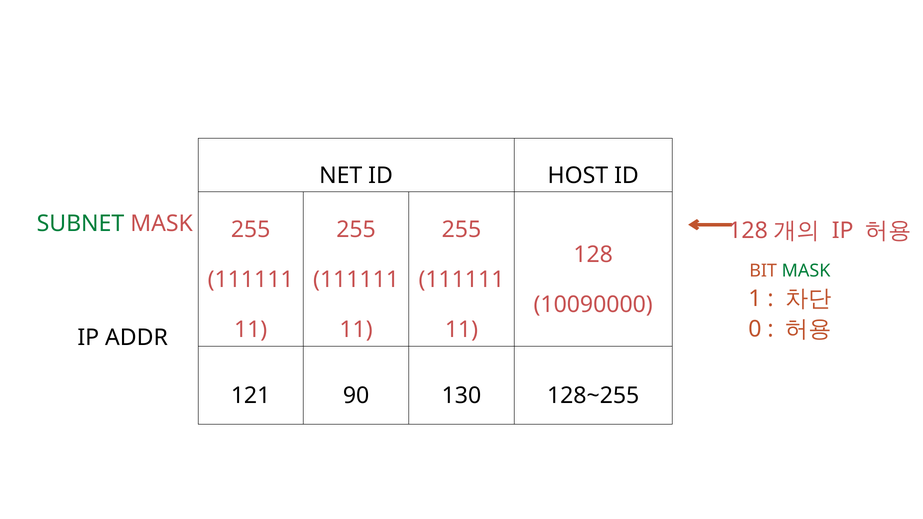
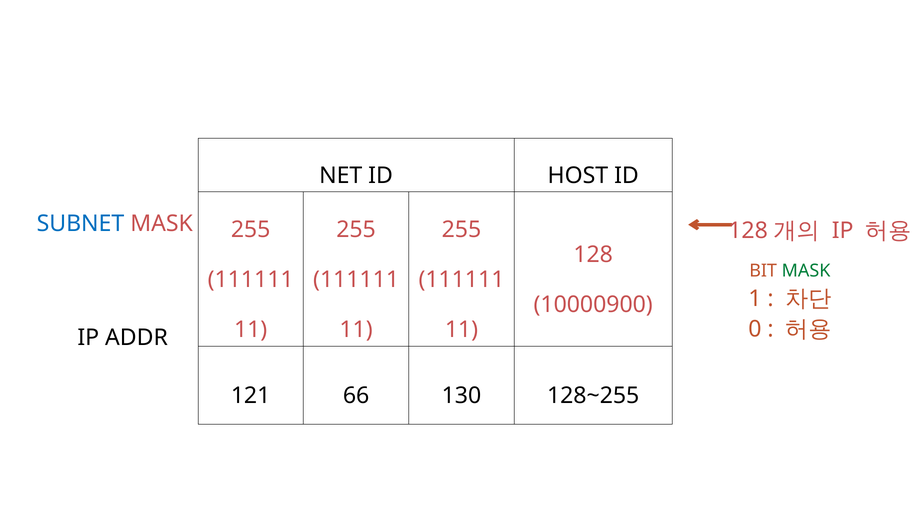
SUBNET colour: green -> blue
10090000: 10090000 -> 10000900
90: 90 -> 66
